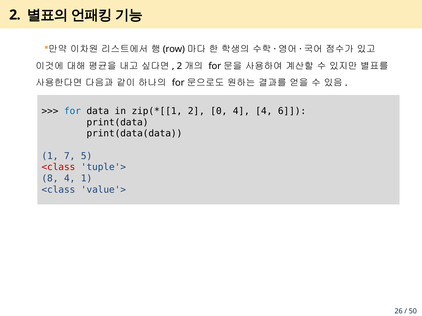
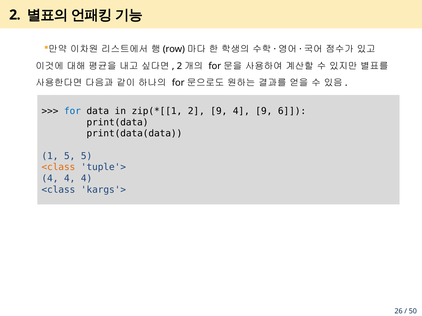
2 0: 0 -> 9
4 4: 4 -> 9
1 7: 7 -> 5
<class at (58, 167) colour: red -> orange
8 at (50, 179): 8 -> 4
1 at (87, 179): 1 -> 4
value'>: value'> -> kargs'>
